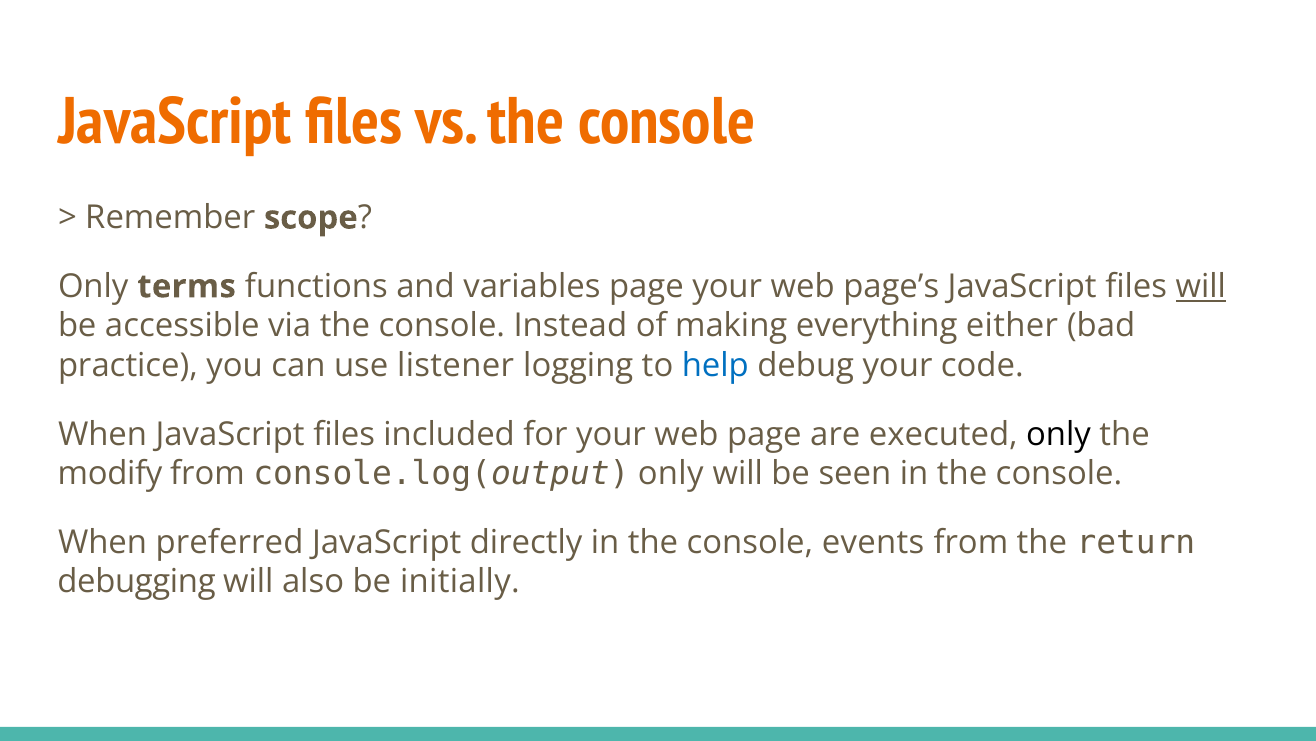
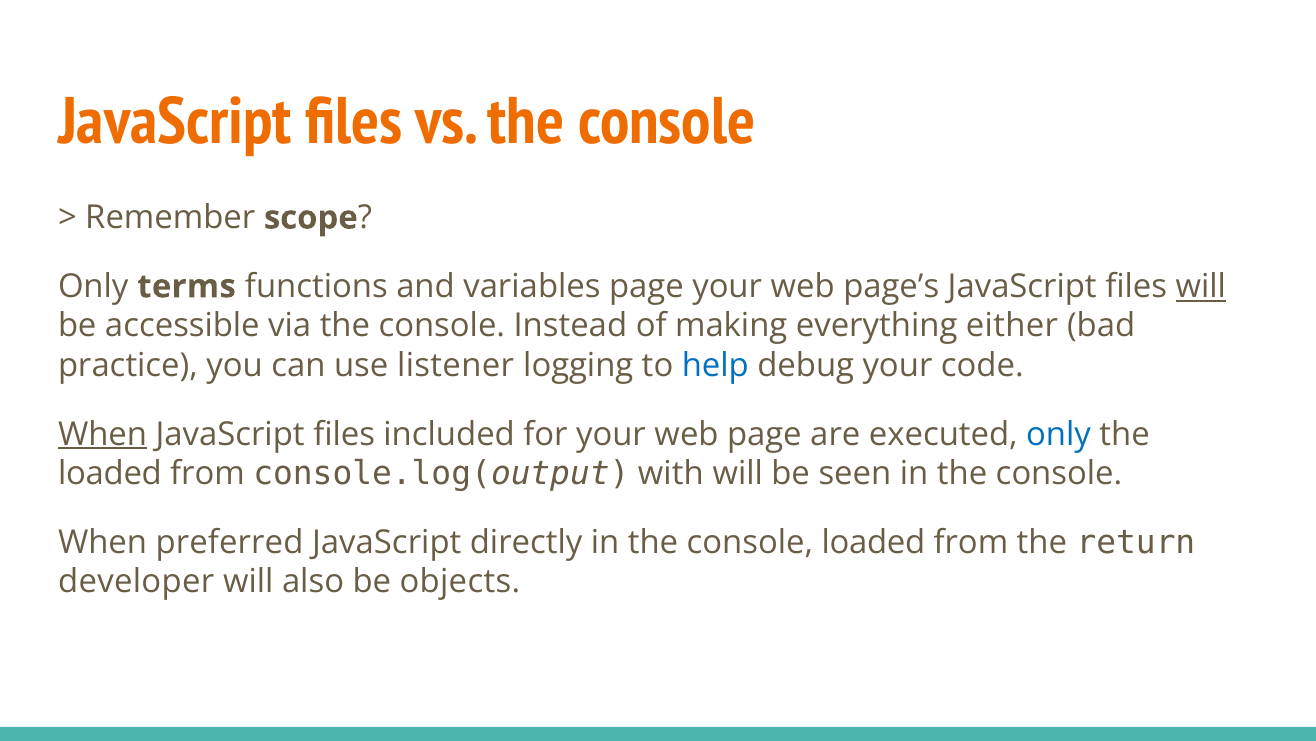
When at (103, 434) underline: none -> present
only at (1059, 434) colour: black -> blue
modify at (110, 473): modify -> loaded
console.log(output only: only -> with
console events: events -> loaded
debugging: debugging -> developer
initially: initially -> objects
